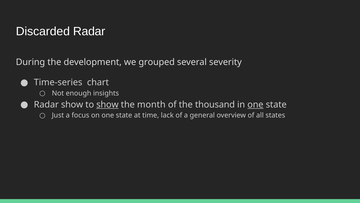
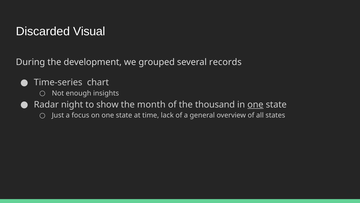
Discarded Radar: Radar -> Visual
severity: severity -> records
Radar show: show -> night
show at (107, 104) underline: present -> none
